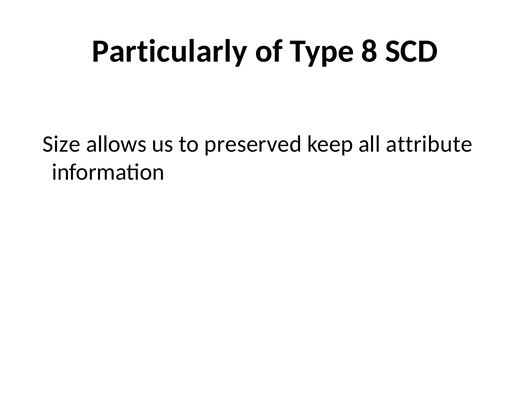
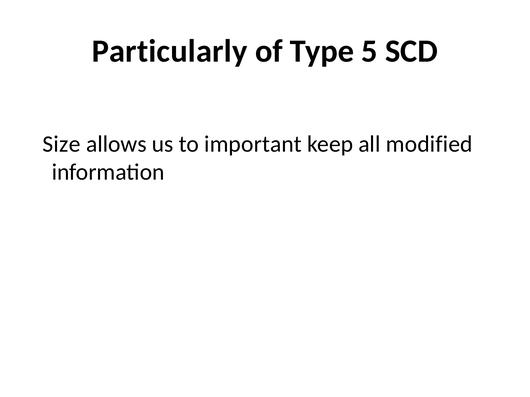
8: 8 -> 5
preserved: preserved -> important
attribute: attribute -> modified
